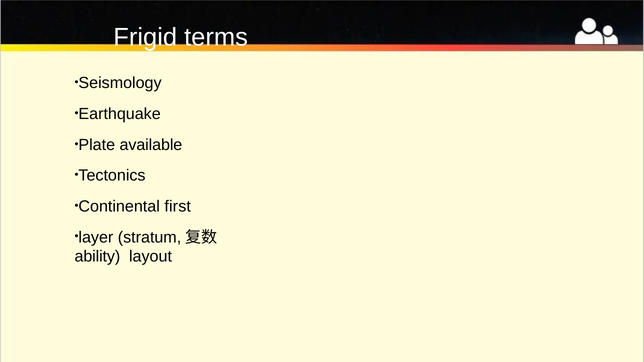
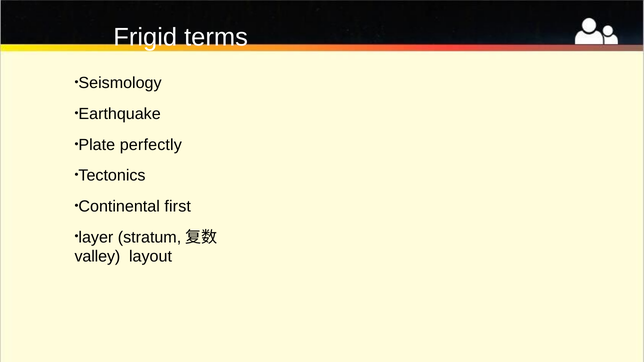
available: available -> perfectly
ability: ability -> valley
